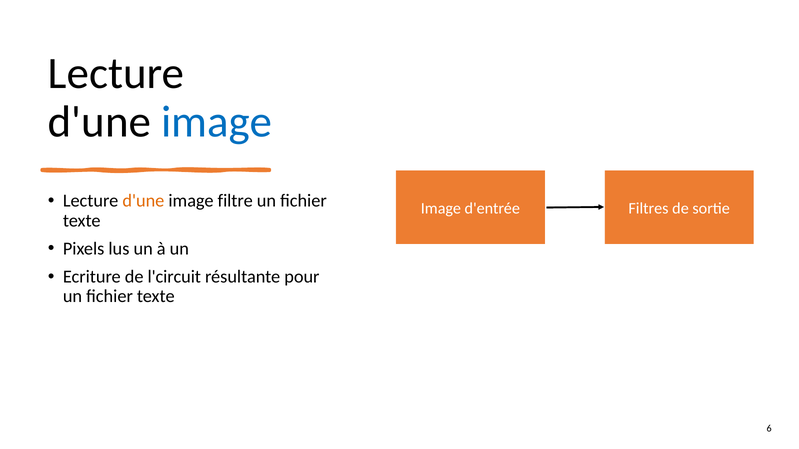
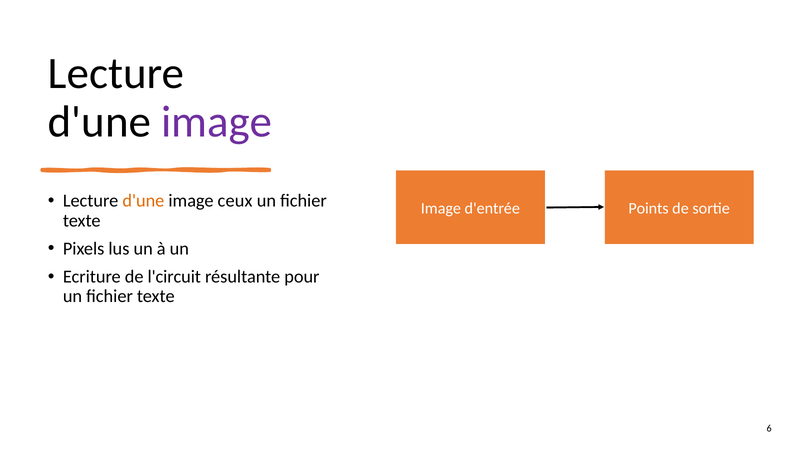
image at (217, 122) colour: blue -> purple
filtre: filtre -> ceux
Filtres: Filtres -> Points
